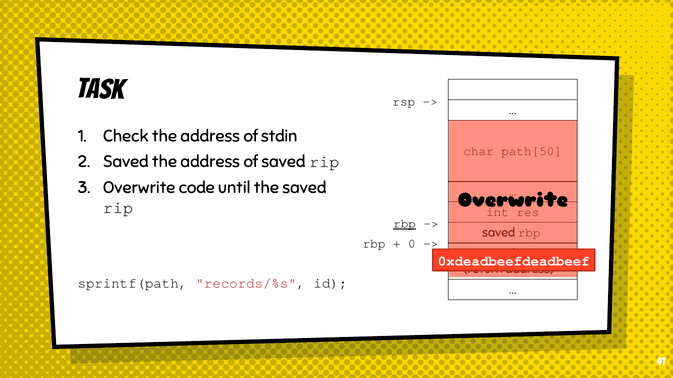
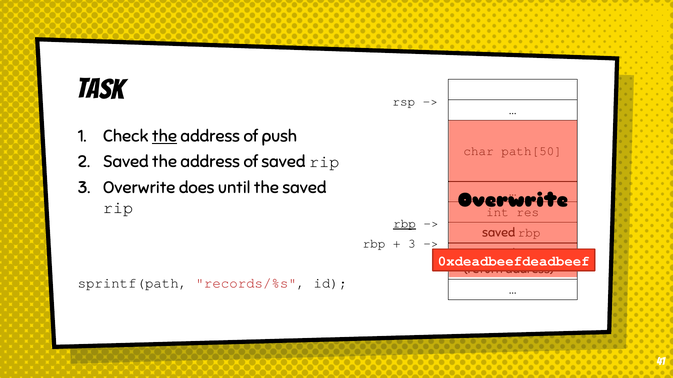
the at (164, 136) underline: none -> present
stdin: stdin -> push
code: code -> does
0 at (412, 244): 0 -> 3
